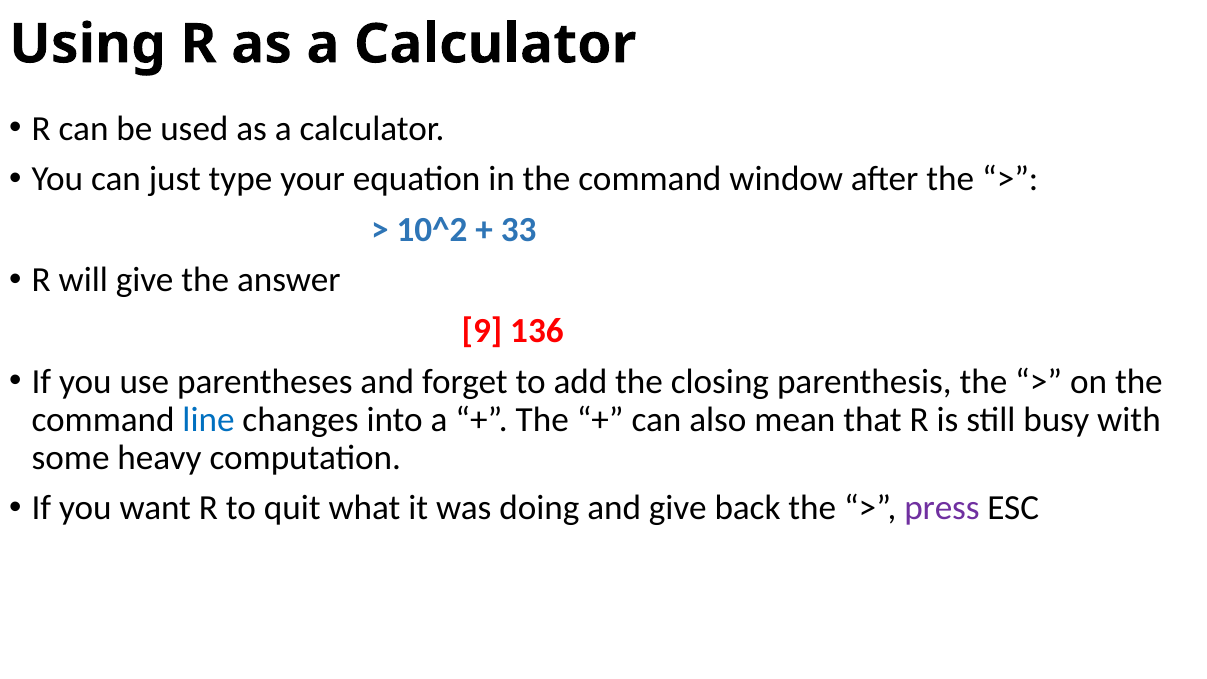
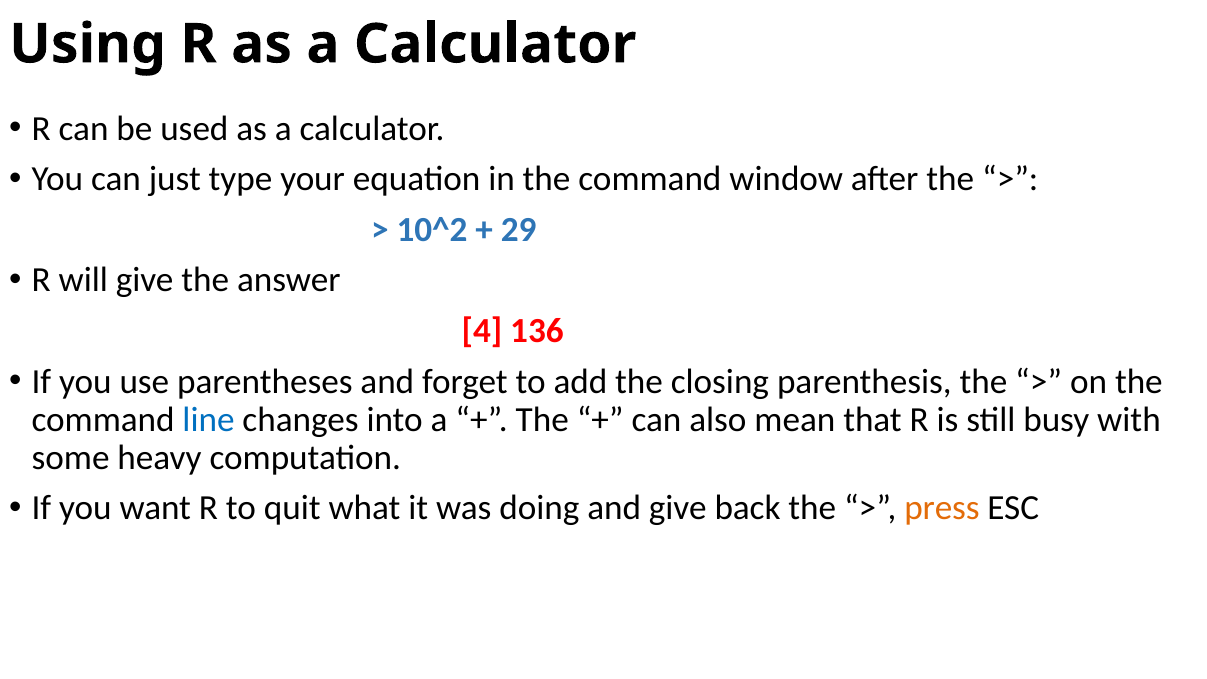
33: 33 -> 29
9: 9 -> 4
press colour: purple -> orange
